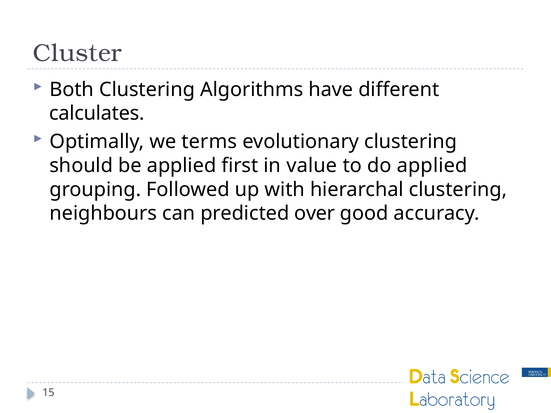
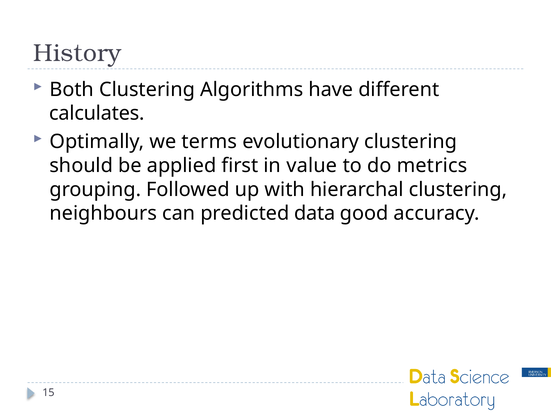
Cluster: Cluster -> History
do applied: applied -> metrics
over: over -> data
